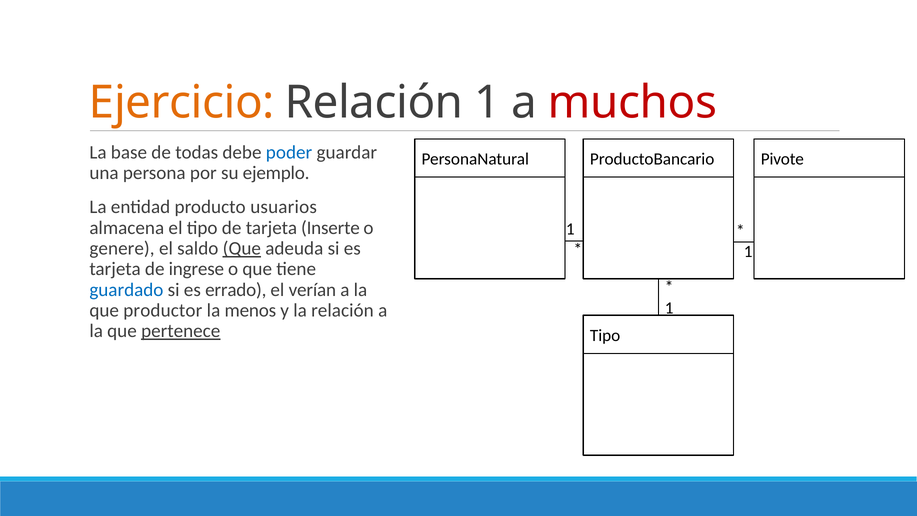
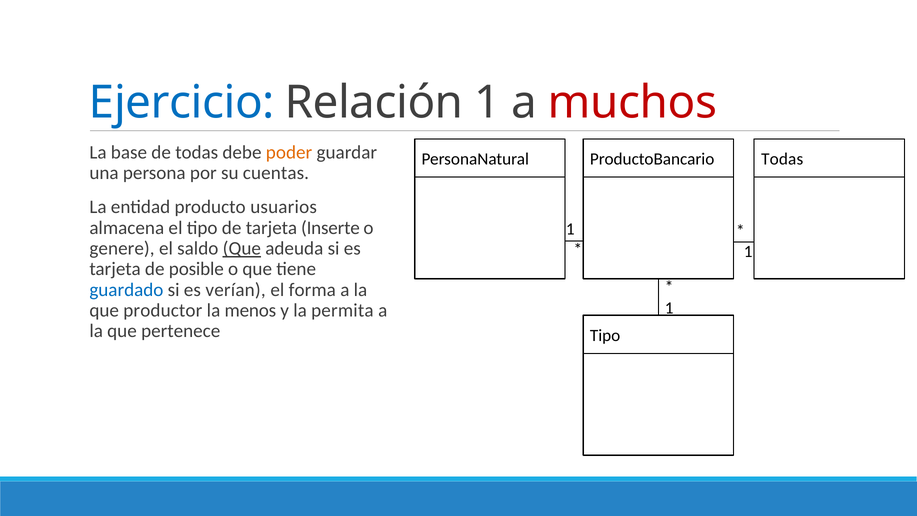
Ejercicio colour: orange -> blue
poder colour: blue -> orange
Pivote at (782, 159): Pivote -> Todas
ejemplo: ejemplo -> cuentas
ingrese: ingrese -> posible
errado: errado -> verían
verían: verían -> forma
la relación: relación -> permita
pertenece underline: present -> none
